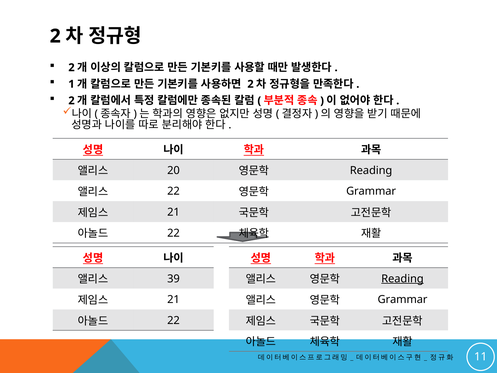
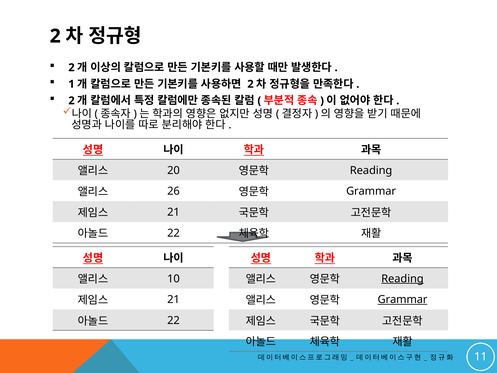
22 at (173, 191): 22 -> 26
39: 39 -> 10
Grammar at (403, 299) underline: none -> present
